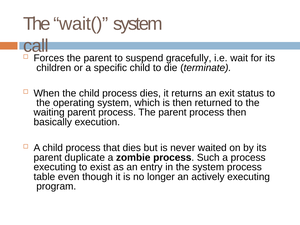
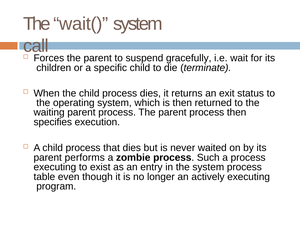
basically: basically -> specifies
duplicate: duplicate -> performs
